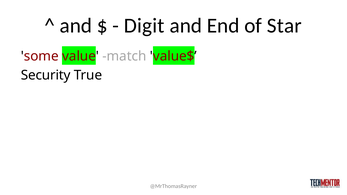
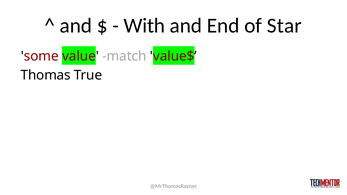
Digit: Digit -> With
Security: Security -> Thomas
